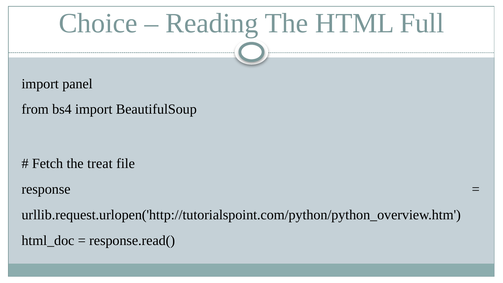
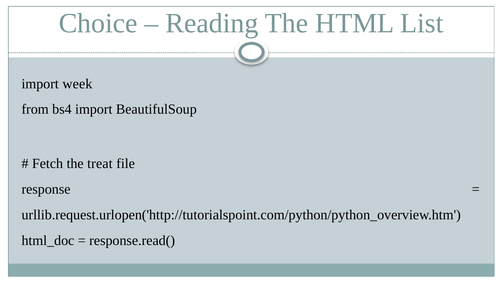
Full: Full -> List
panel: panel -> week
